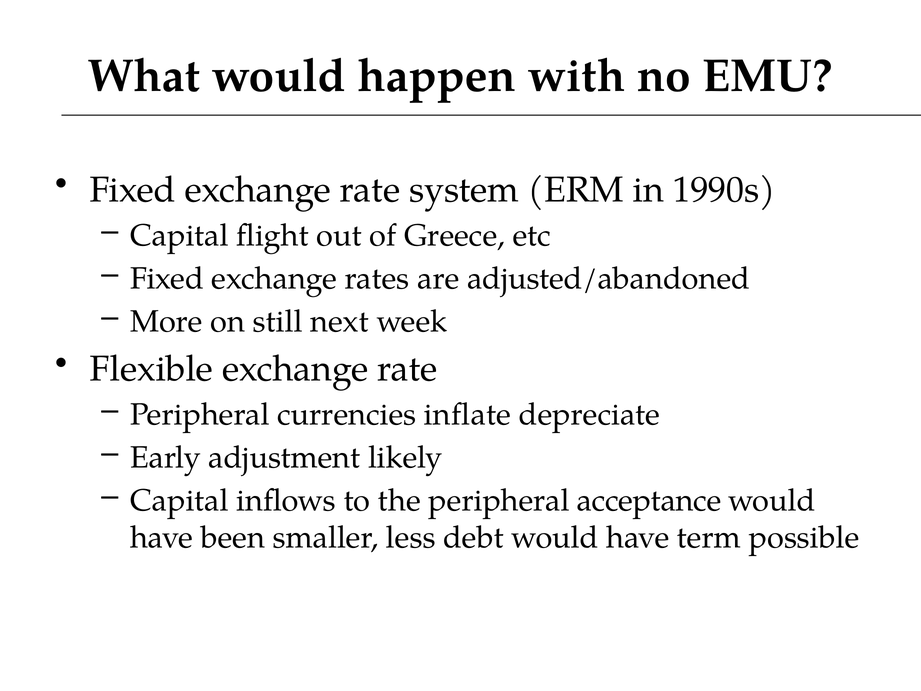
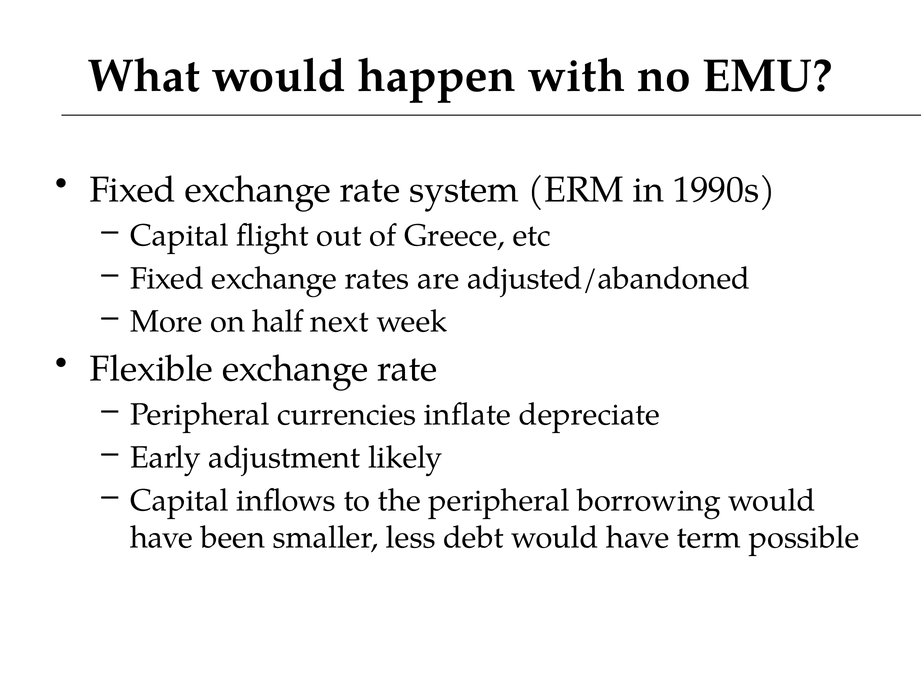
still: still -> half
acceptance: acceptance -> borrowing
